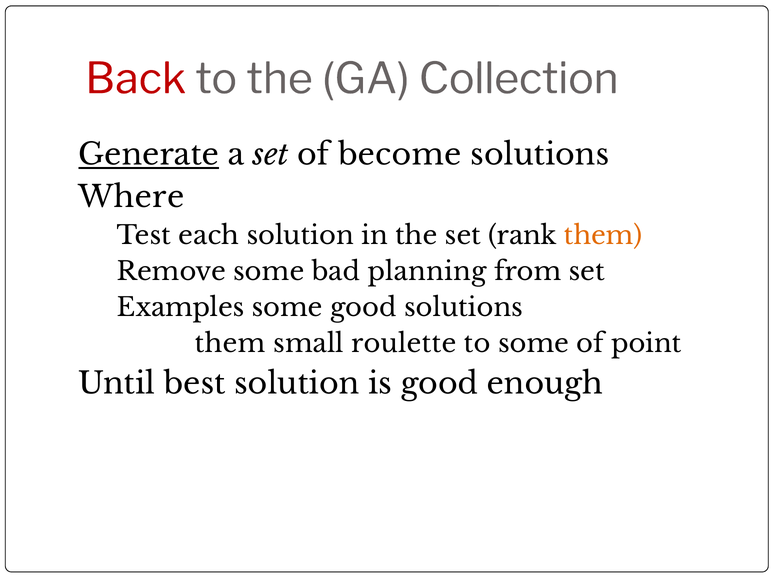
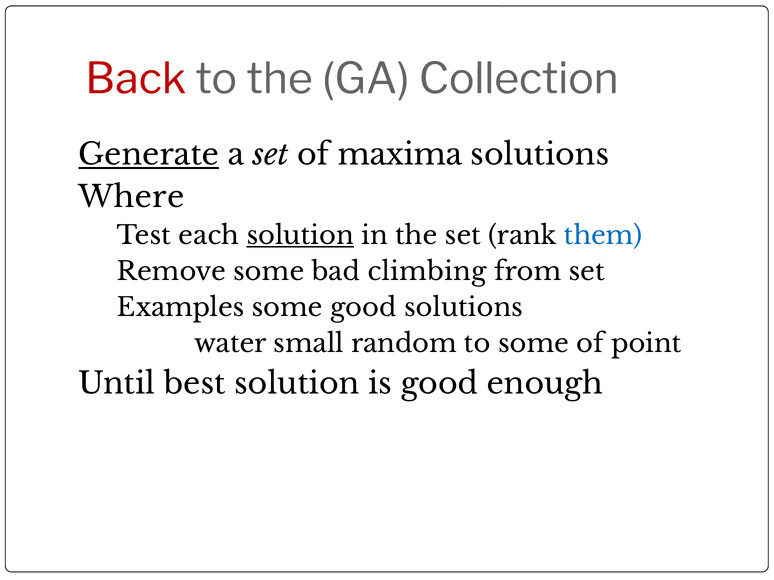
become: become -> maxima
solution at (300, 236) underline: none -> present
them at (603, 236) colour: orange -> blue
planning: planning -> climbing
them at (230, 344): them -> water
roulette: roulette -> random
